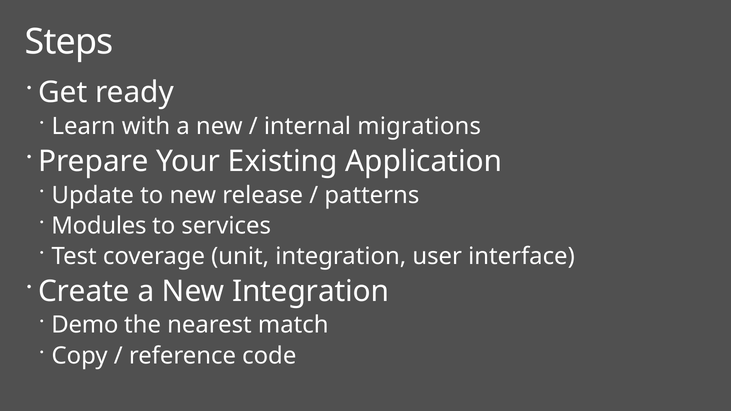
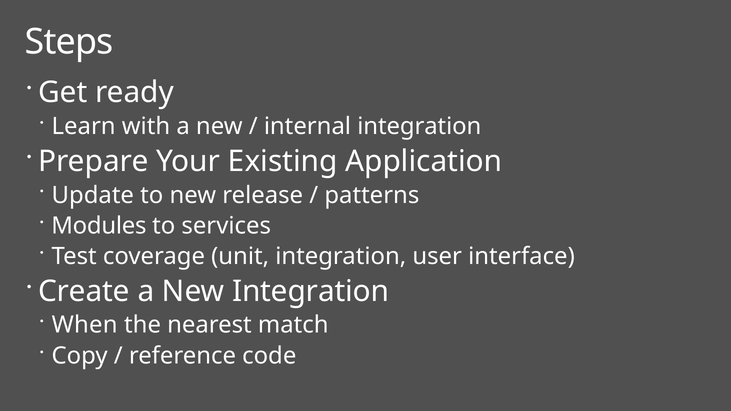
internal migrations: migrations -> integration
Demo: Demo -> When
